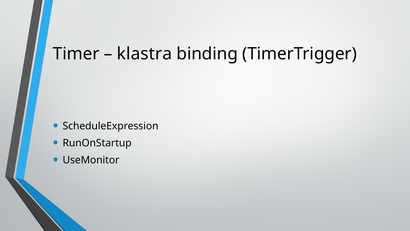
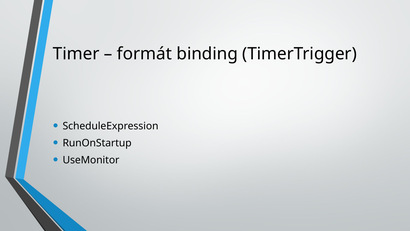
klastra: klastra -> formát
